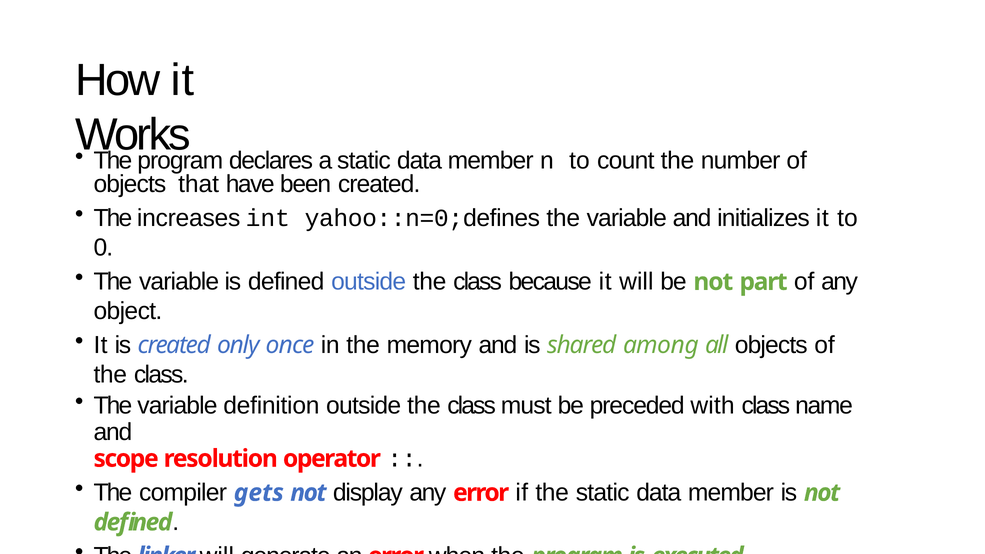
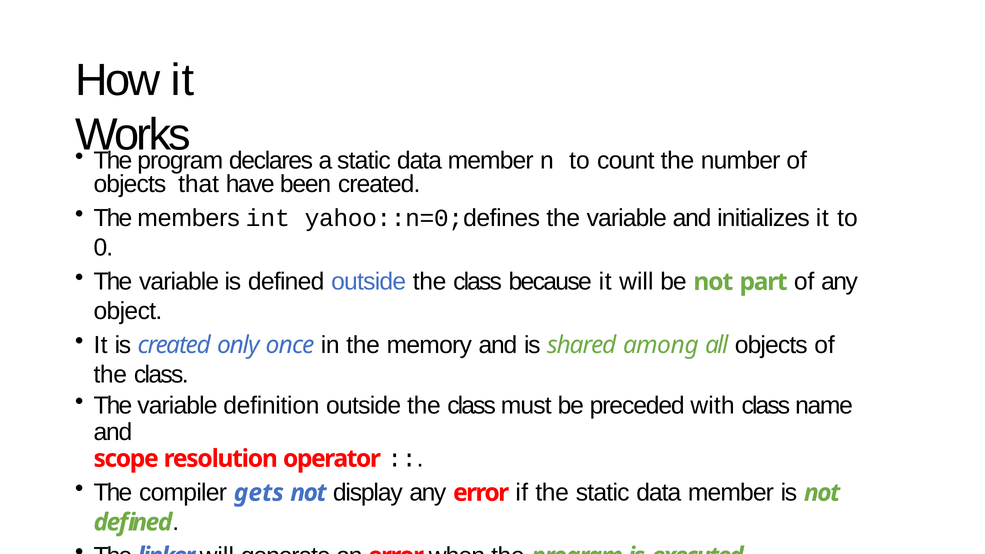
The increases: increases -> members
